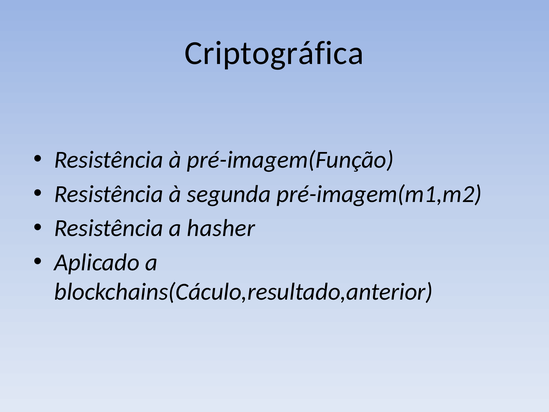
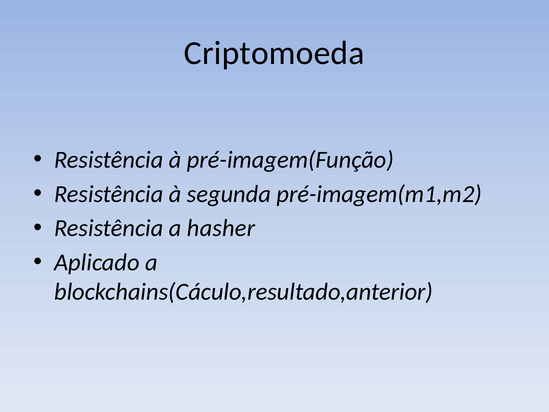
Criptográfica: Criptográfica -> Criptomoeda
